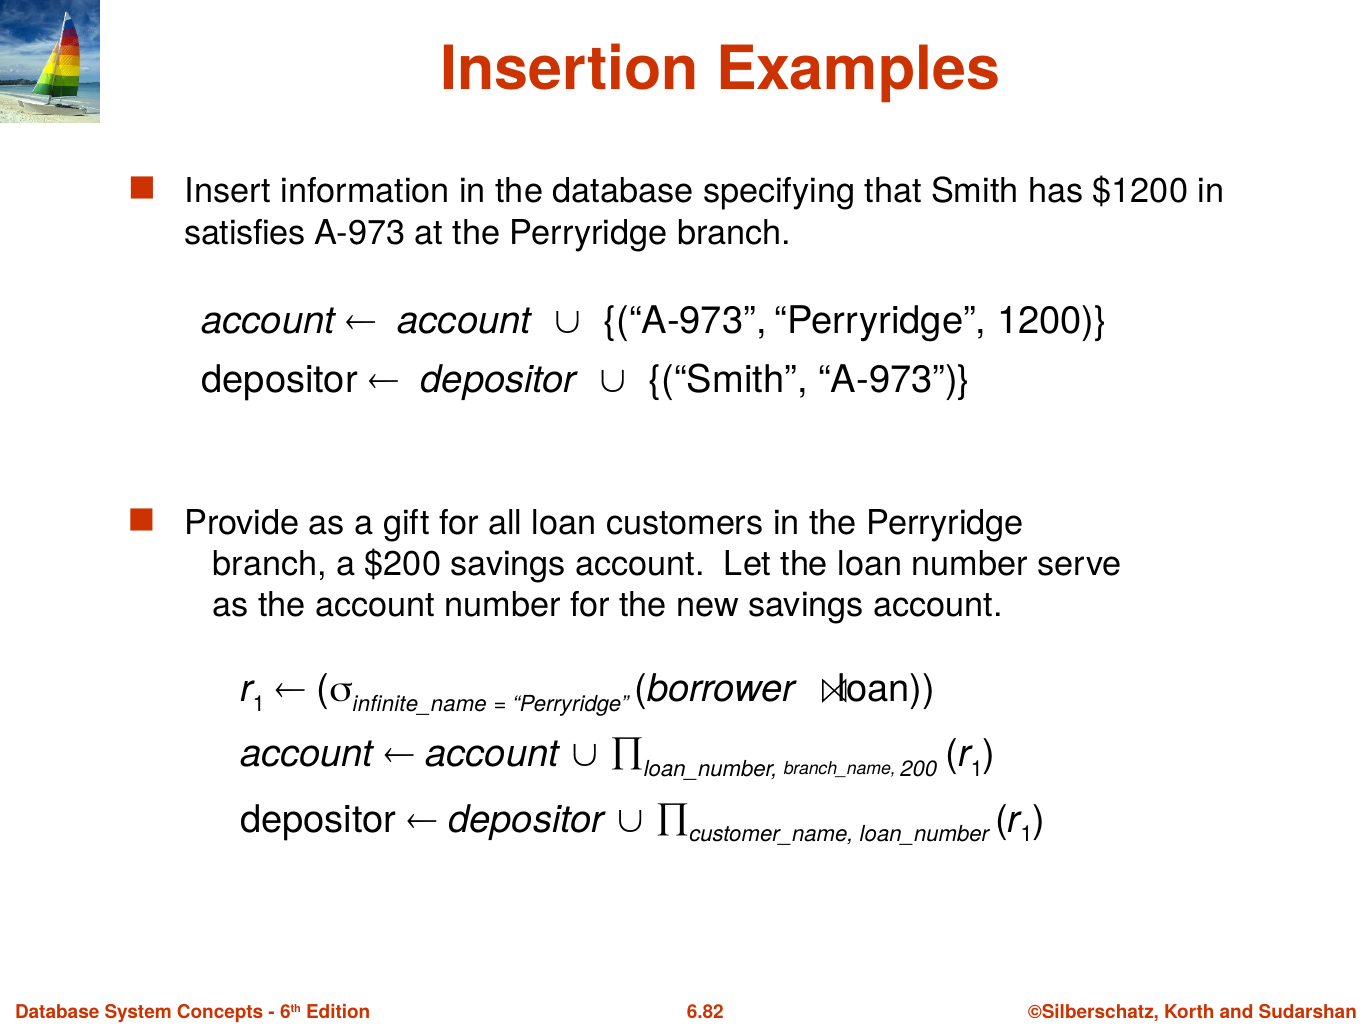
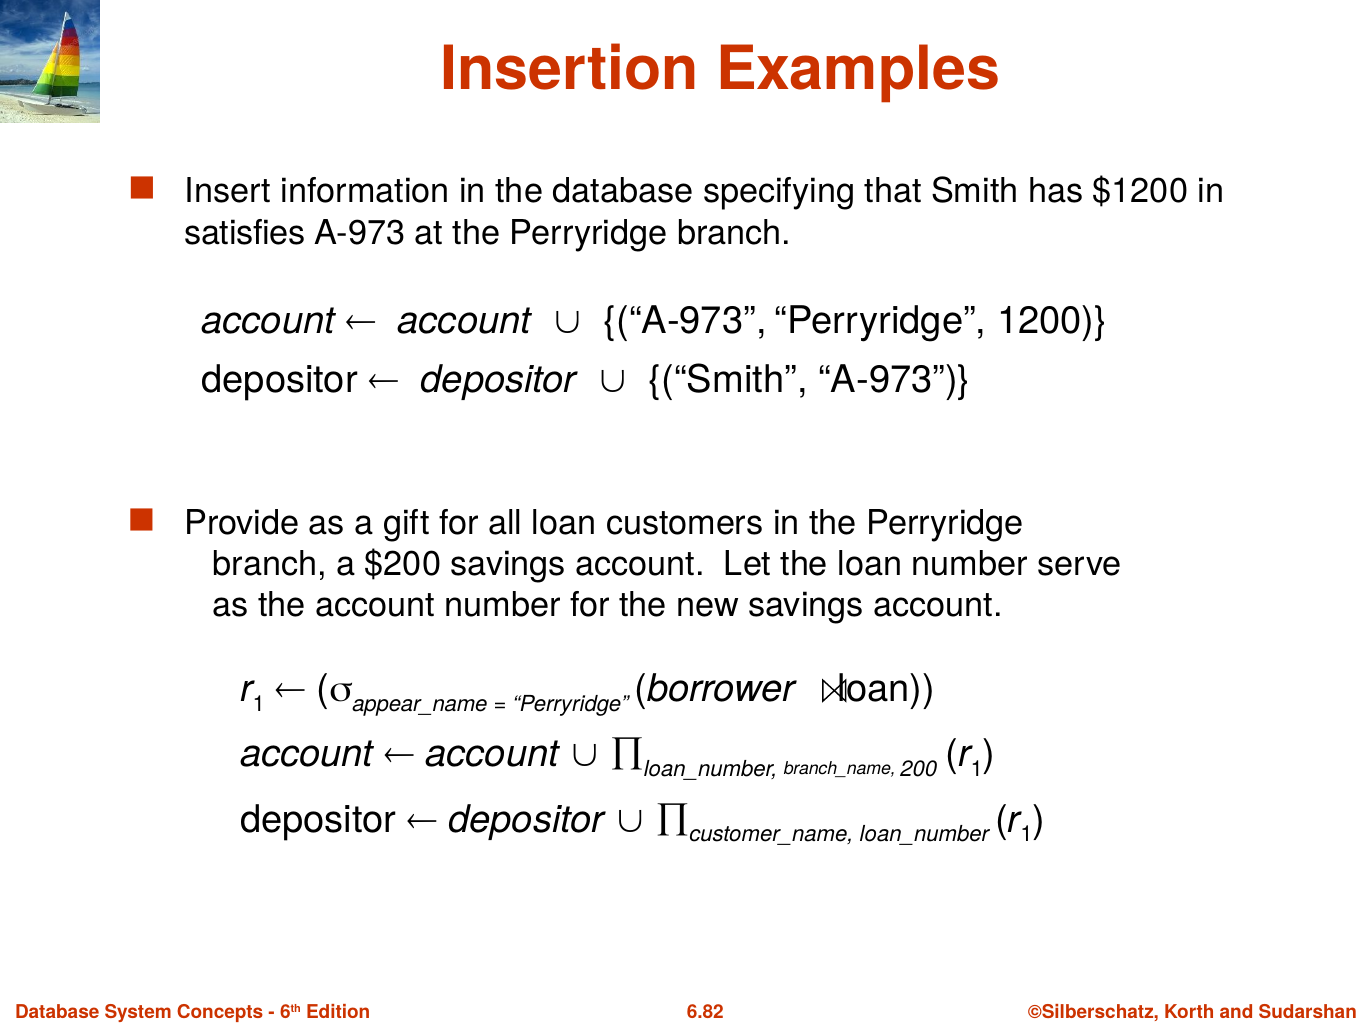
infinite_name: infinite_name -> appear_name
